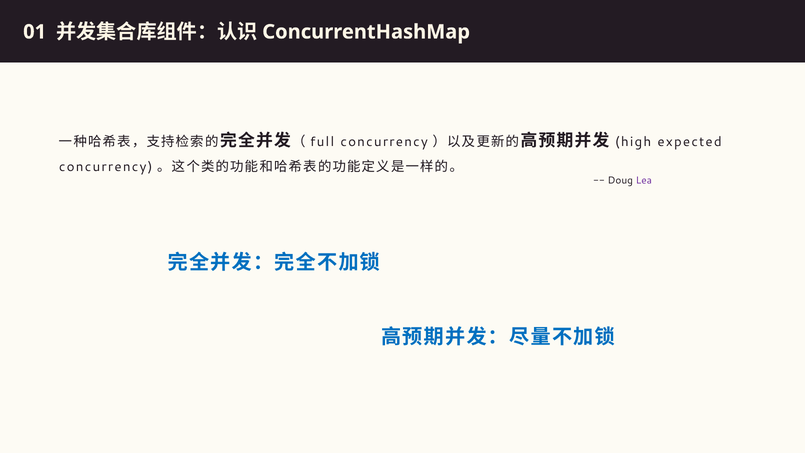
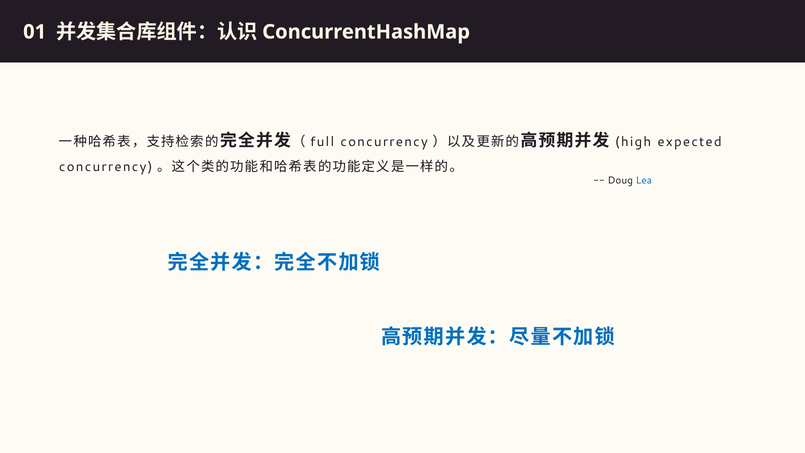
Lea colour: purple -> blue
